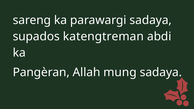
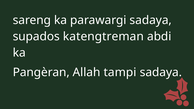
mung: mung -> tampi
